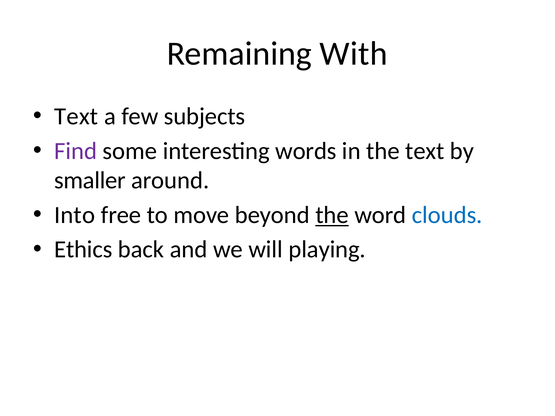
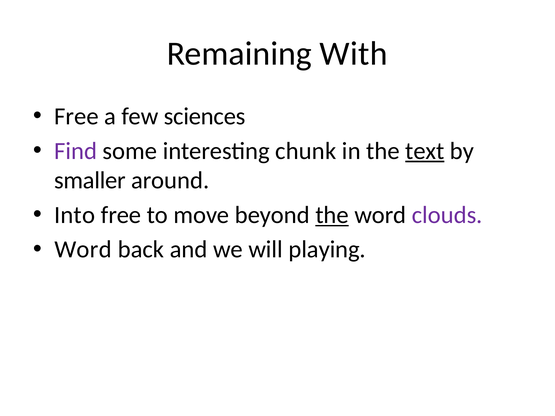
Text at (76, 116): Text -> Free
subjects: subjects -> sciences
words: words -> chunk
text at (425, 151) underline: none -> present
clouds colour: blue -> purple
Ethics at (83, 250): Ethics -> Word
